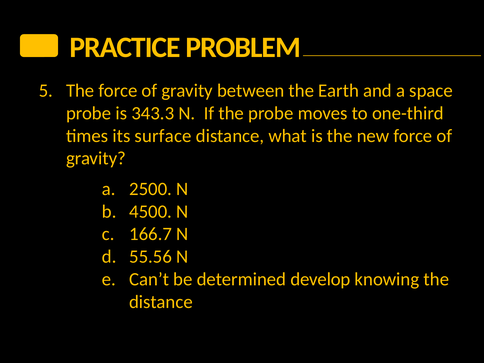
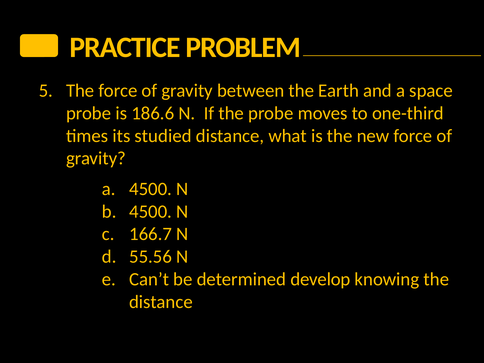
343.3: 343.3 -> 186.6
surface: surface -> studied
a 2500: 2500 -> 4500
